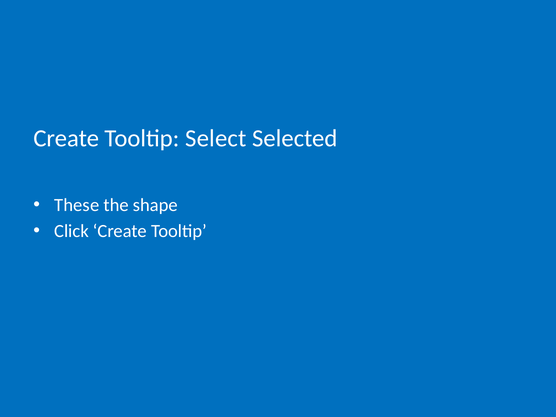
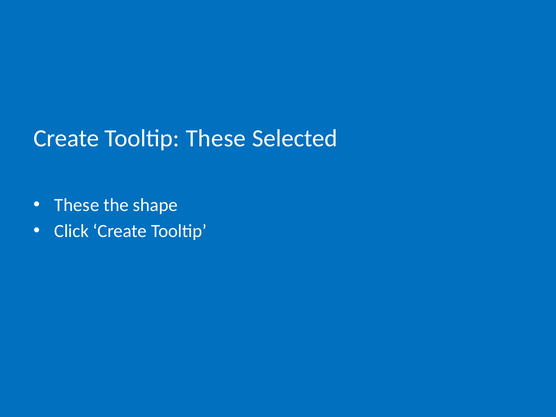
Tooltip Select: Select -> These
